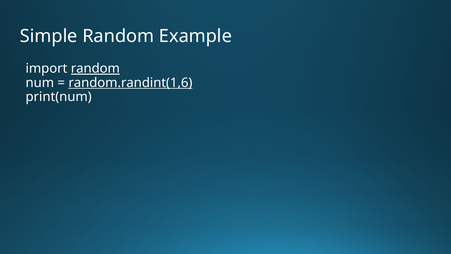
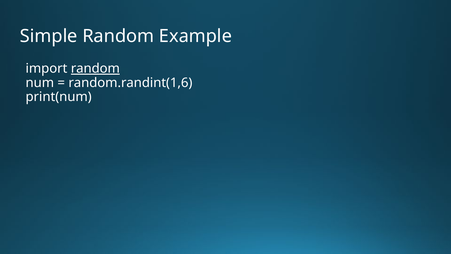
random.randint(1,6 underline: present -> none
